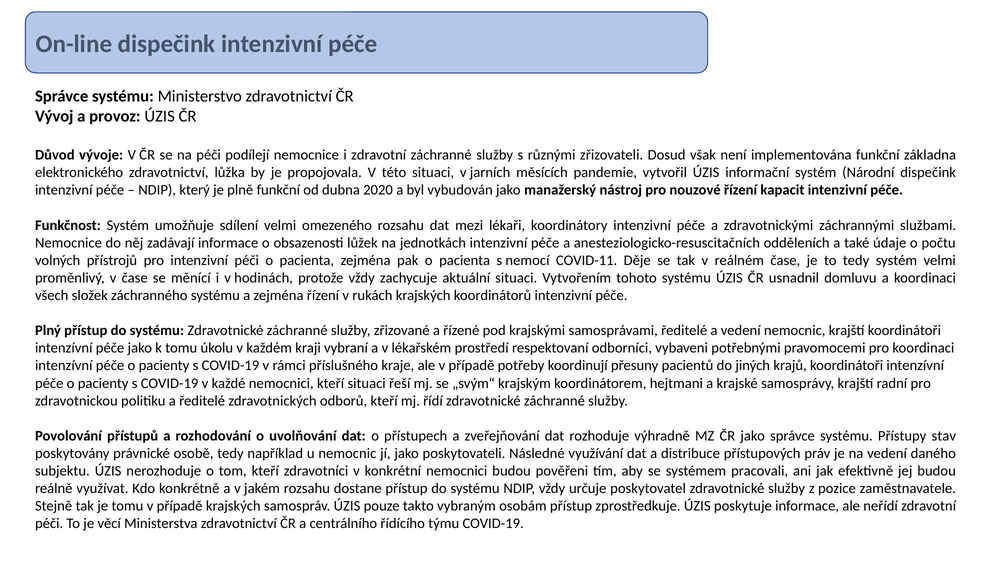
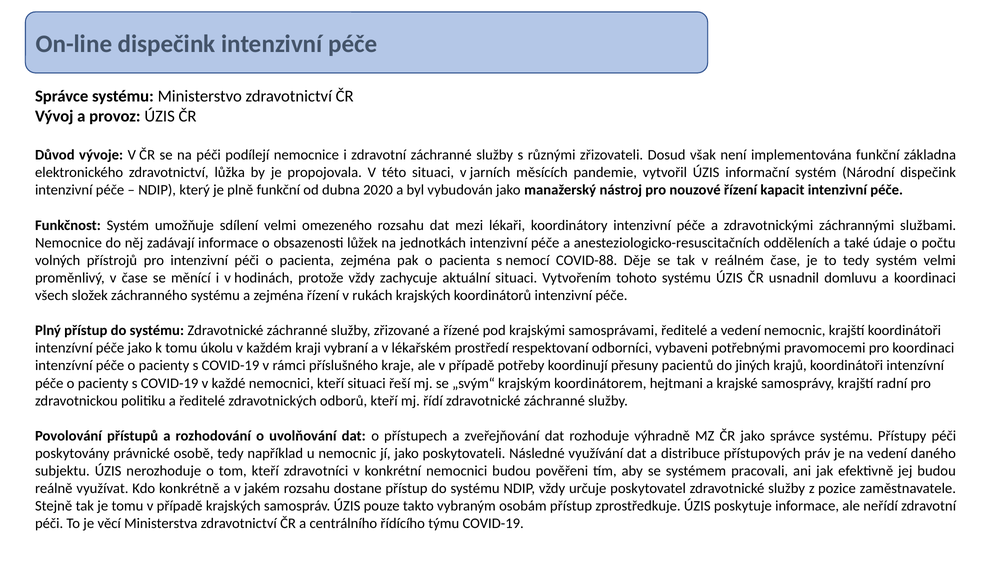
COVID-11: COVID-11 -> COVID-88
Přístupy stav: stav -> péči
